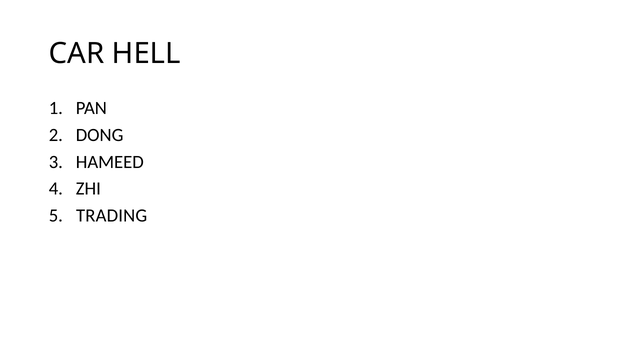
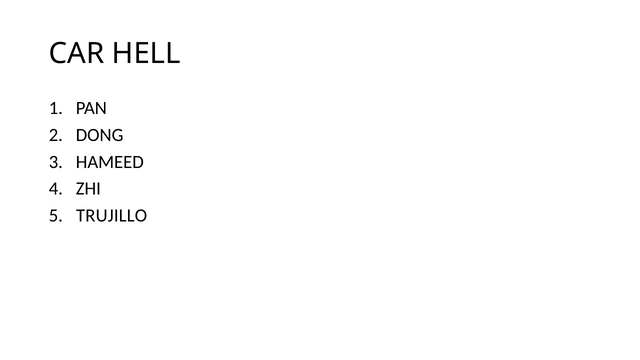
TRADING: TRADING -> TRUJILLO
